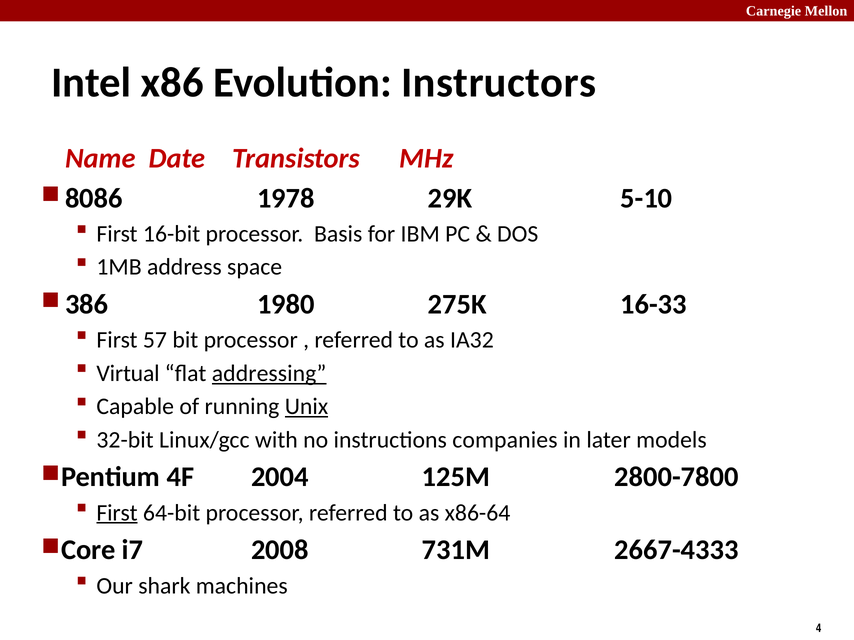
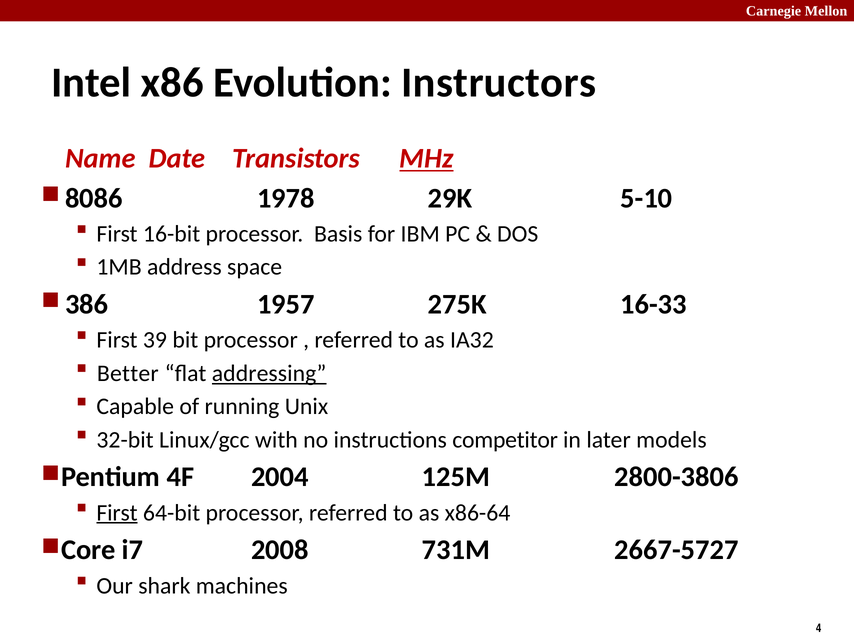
MHz underline: none -> present
1980: 1980 -> 1957
57: 57 -> 39
Virtual: Virtual -> Better
Unix underline: present -> none
companies: companies -> competitor
2800-7800: 2800-7800 -> 2800-3806
2667-4333: 2667-4333 -> 2667-5727
